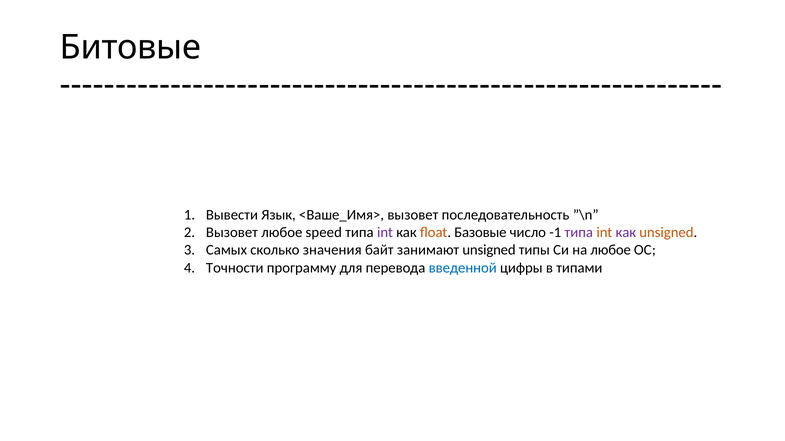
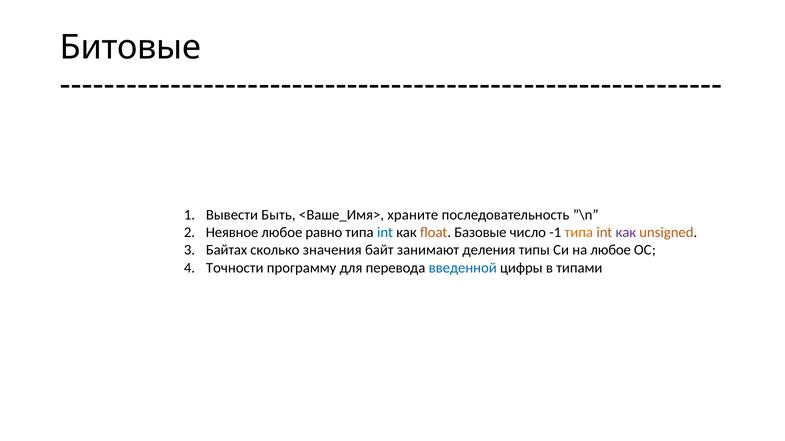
Язык: Язык -> Быть
<Ваше_Имя> вызовет: вызовет -> храните
Вызовет at (232, 233): Вызовет -> Неявное
speed: speed -> равно
int at (385, 233) colour: purple -> blue
типа at (579, 233) colour: purple -> orange
Самых: Самых -> Байтах
занимают unsigned: unsigned -> деления
